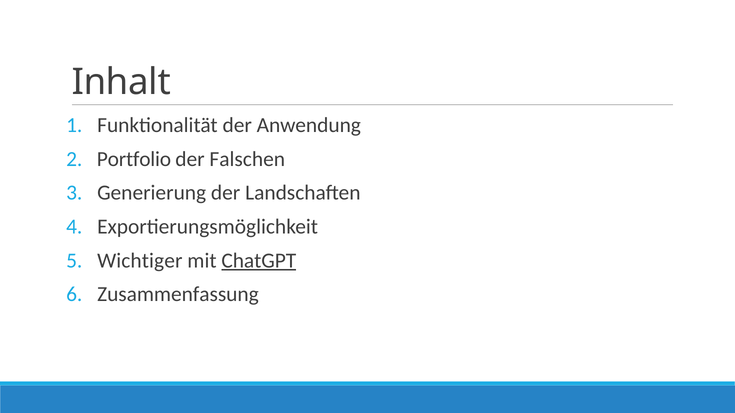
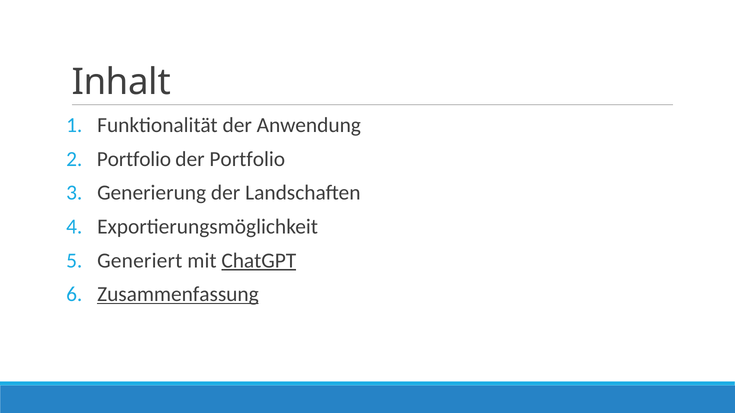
der Falschen: Falschen -> Portfolio
Wichtiger: Wichtiger -> Generiert
Zusammenfassung underline: none -> present
